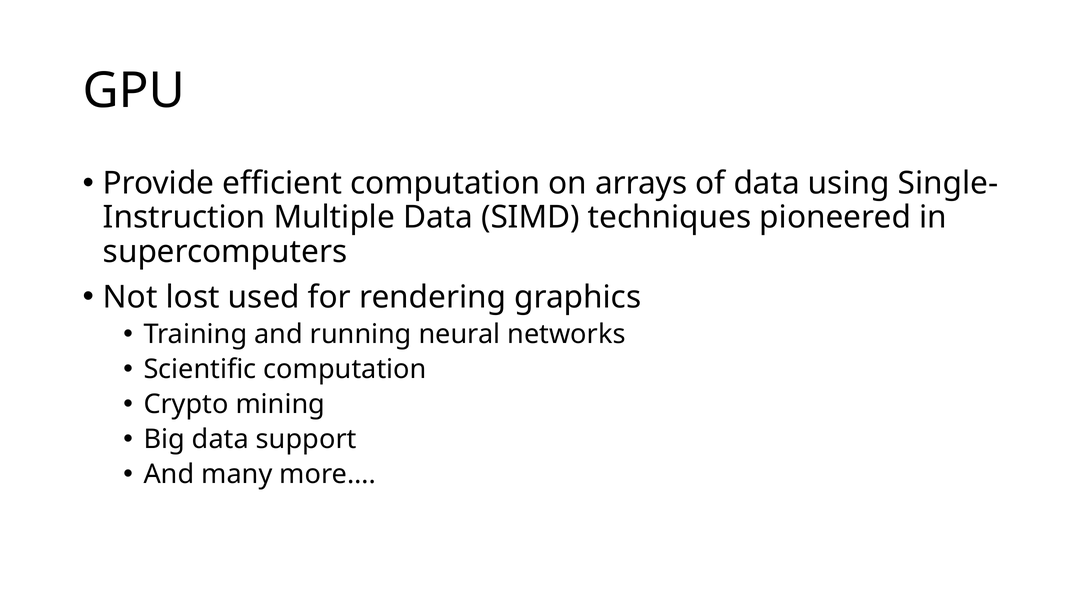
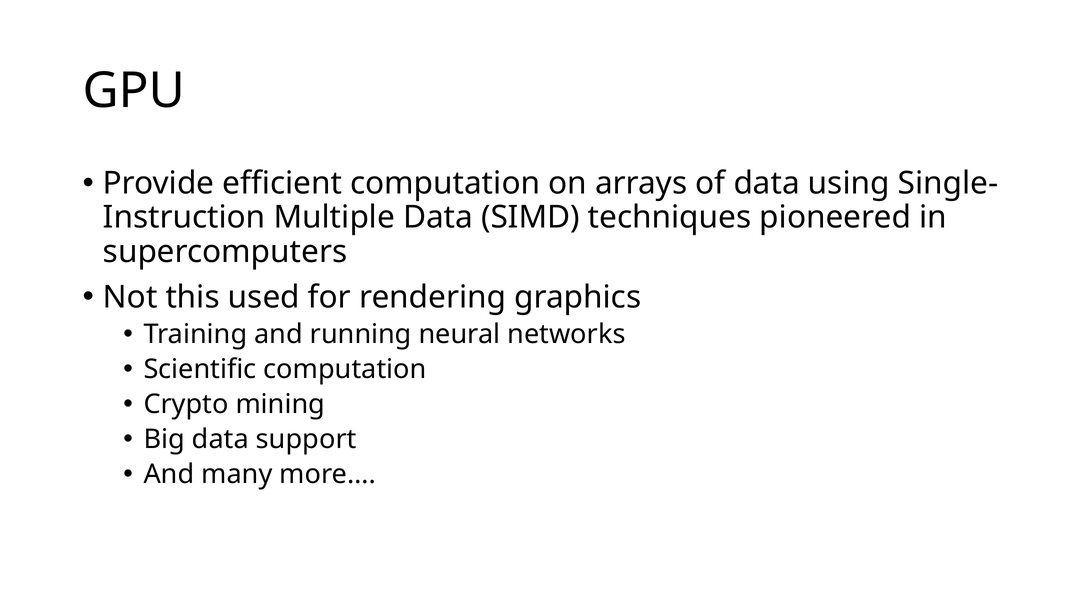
lost: lost -> this
